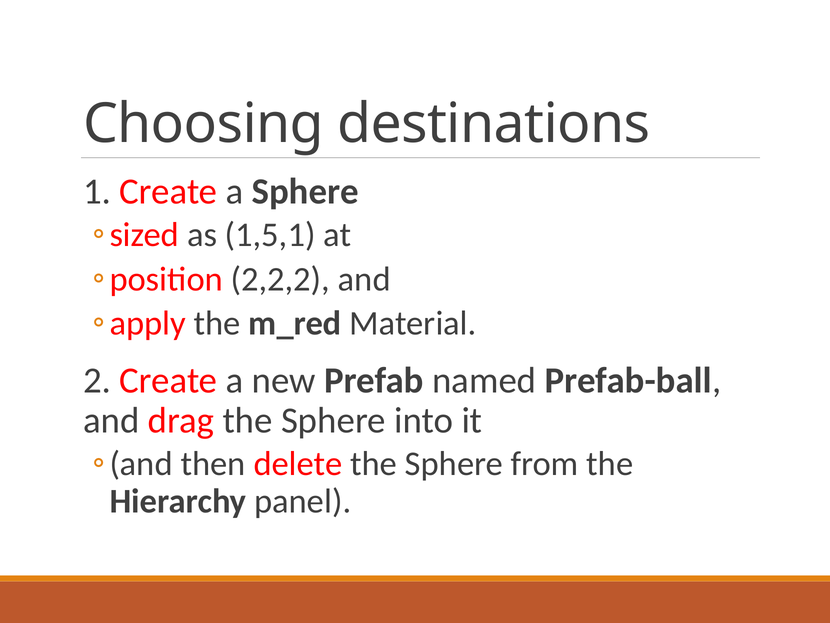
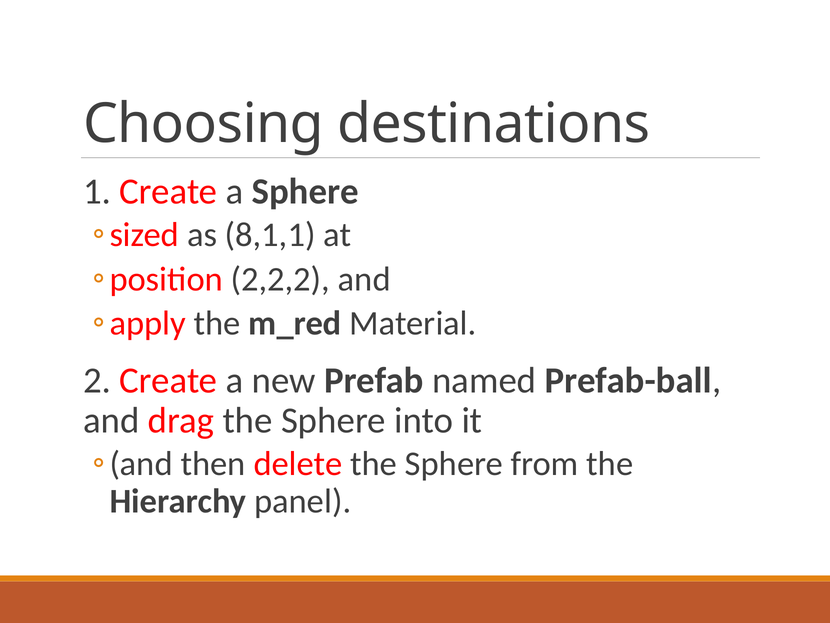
1,5,1: 1,5,1 -> 8,1,1
